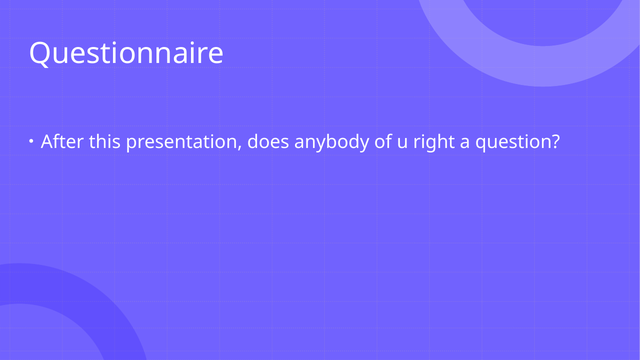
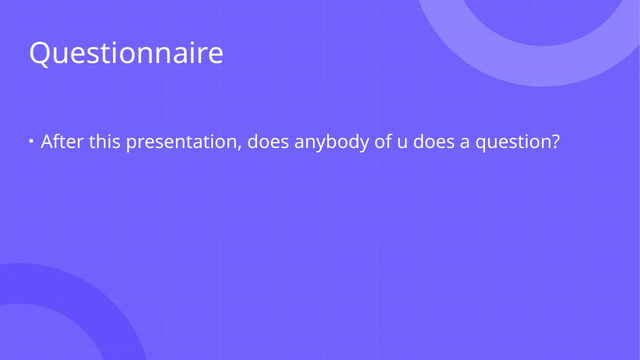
u right: right -> does
